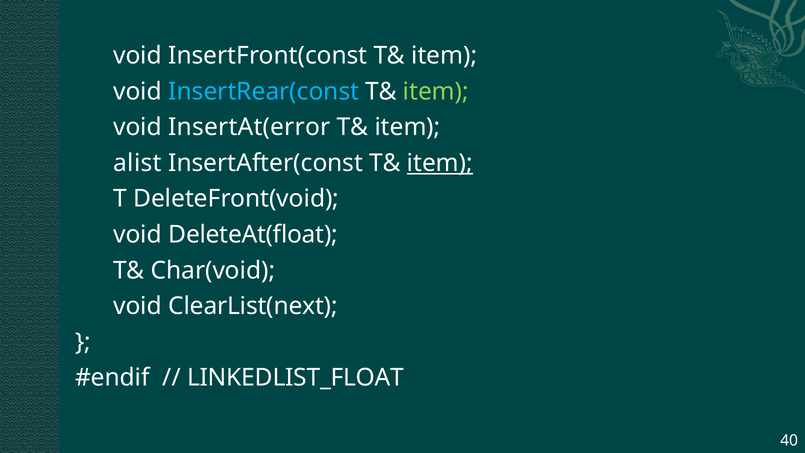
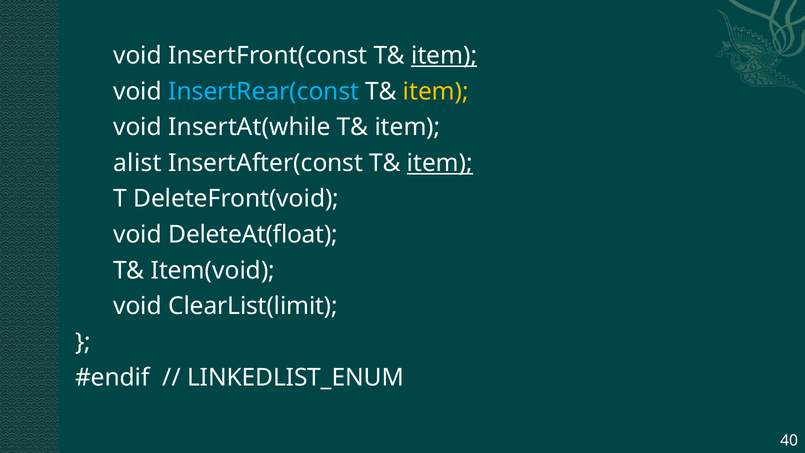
item at (444, 56) underline: none -> present
item at (436, 91) colour: light green -> yellow
InsertAt(error: InsertAt(error -> InsertAt(while
Char(void: Char(void -> Item(void
ClearList(next: ClearList(next -> ClearList(limit
LINKEDLIST_FLOAT: LINKEDLIST_FLOAT -> LINKEDLIST_ENUM
